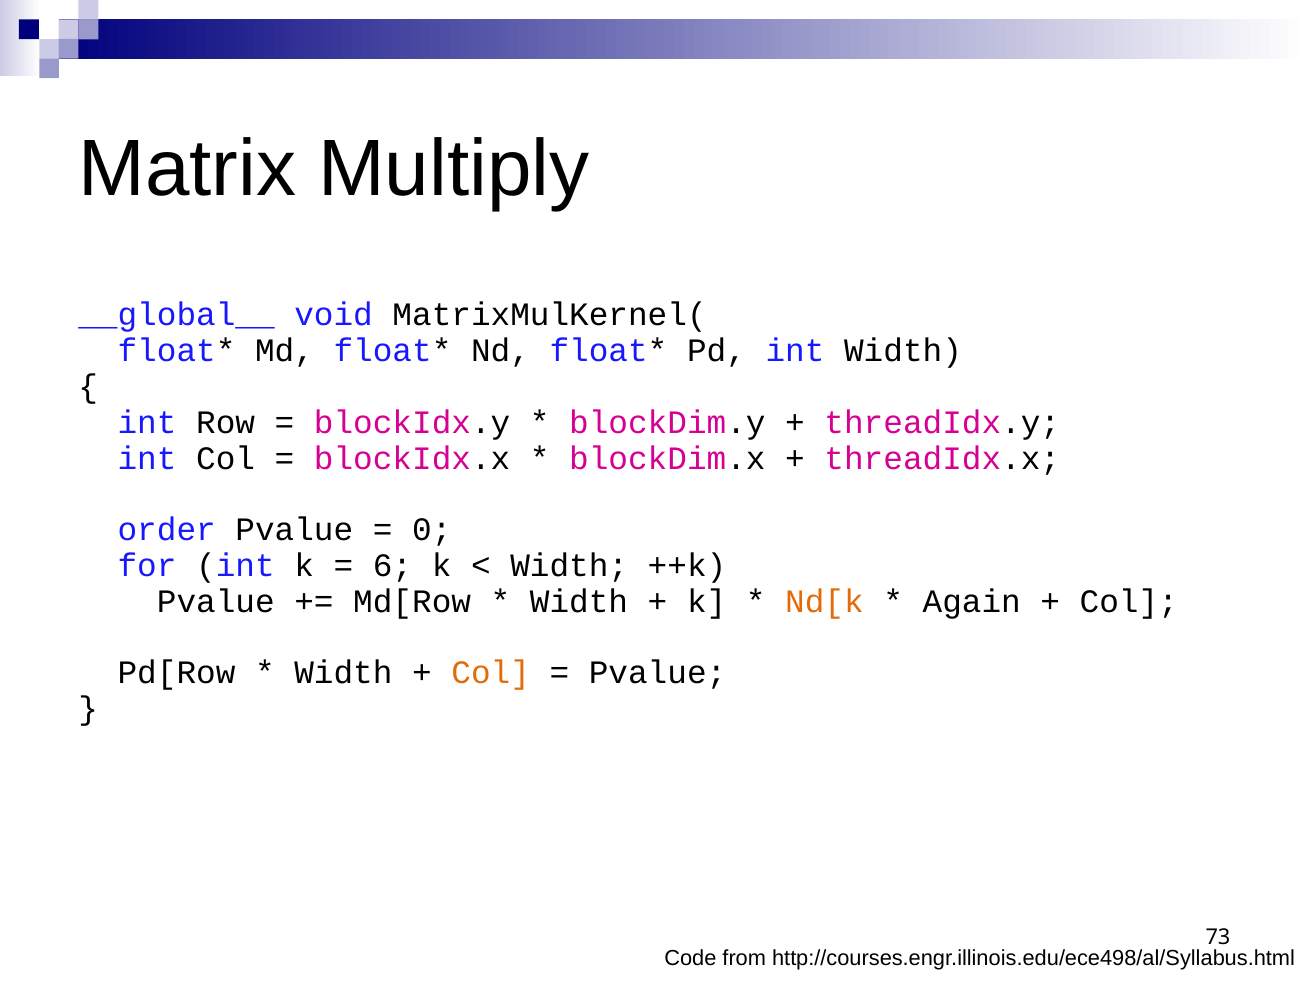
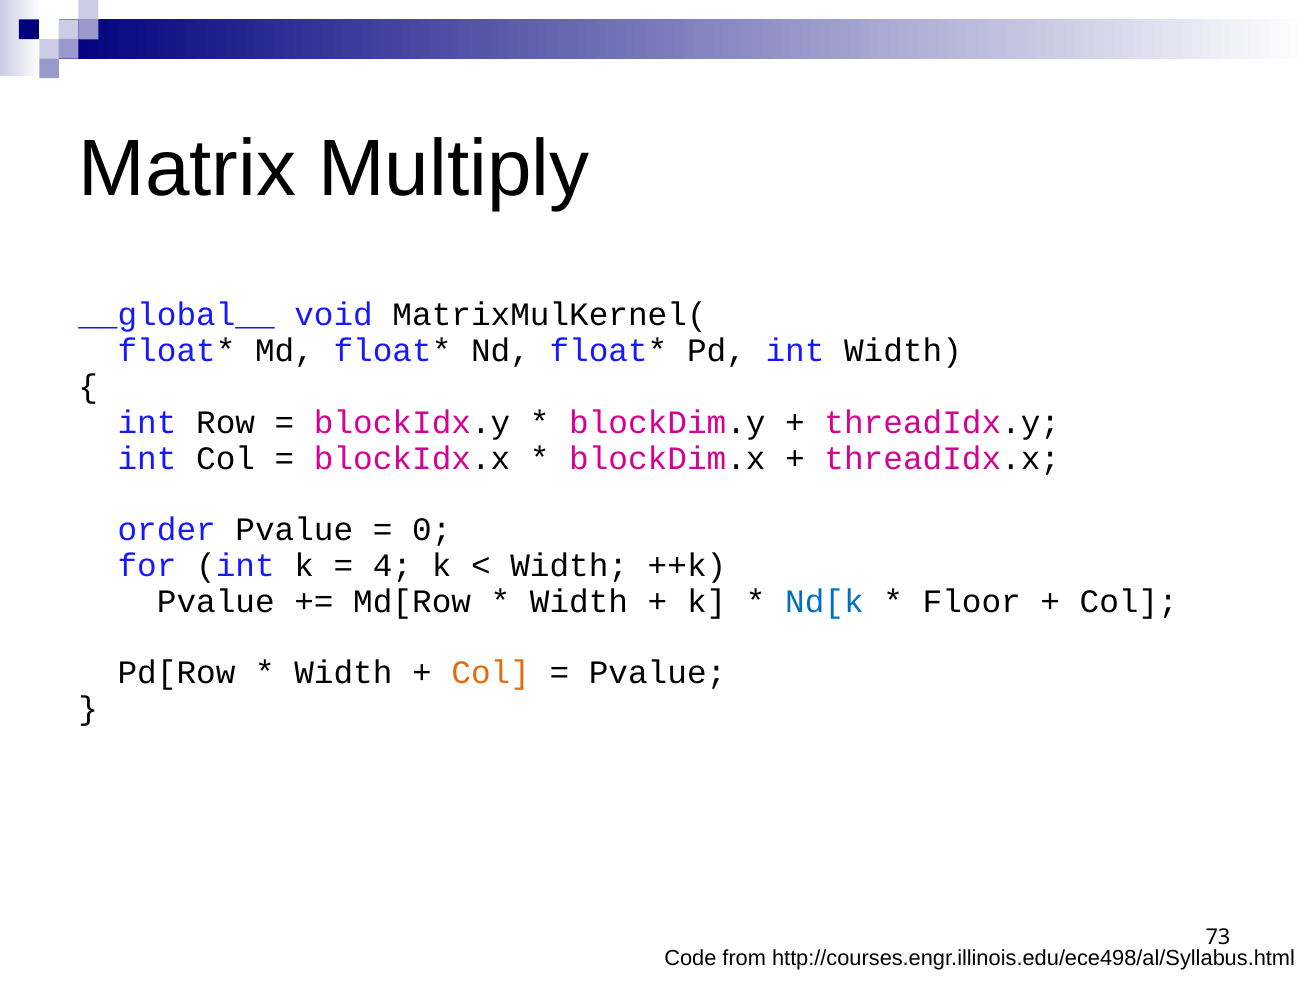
6: 6 -> 4
Nd[k colour: orange -> blue
Again: Again -> Floor
